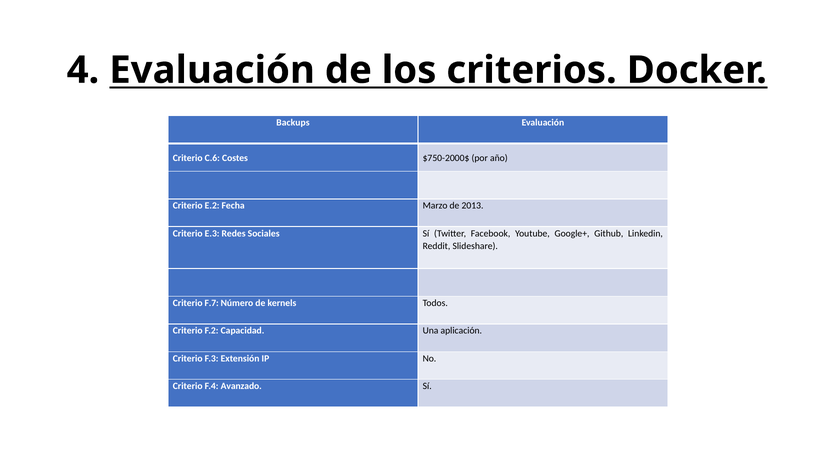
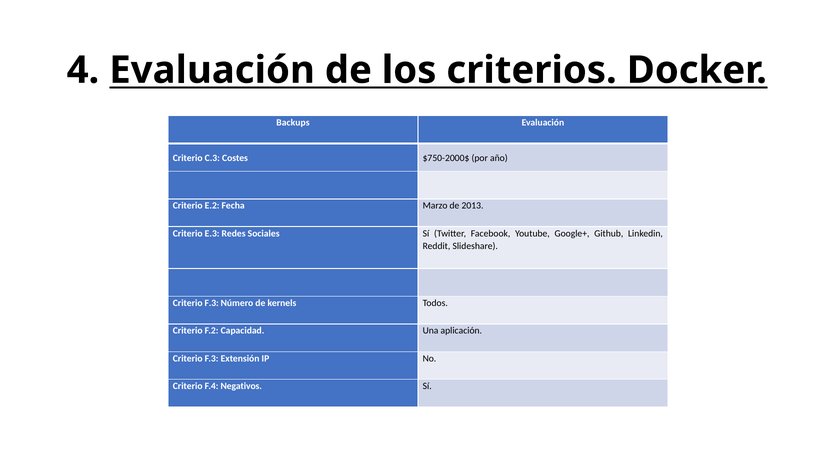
C.6: C.6 -> C.3
F.7 at (212, 303): F.7 -> F.3
Avanzado: Avanzado -> Negativos
